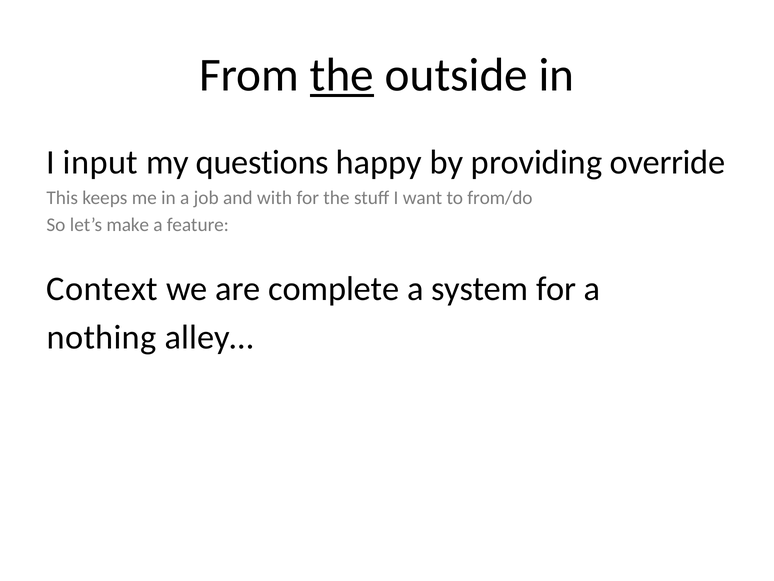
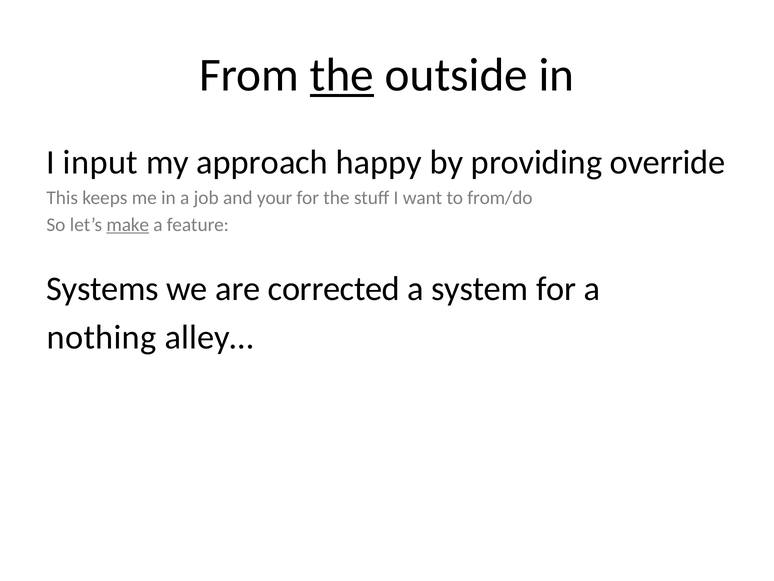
questions: questions -> approach
with: with -> your
make underline: none -> present
Context: Context -> Systems
complete: complete -> corrected
